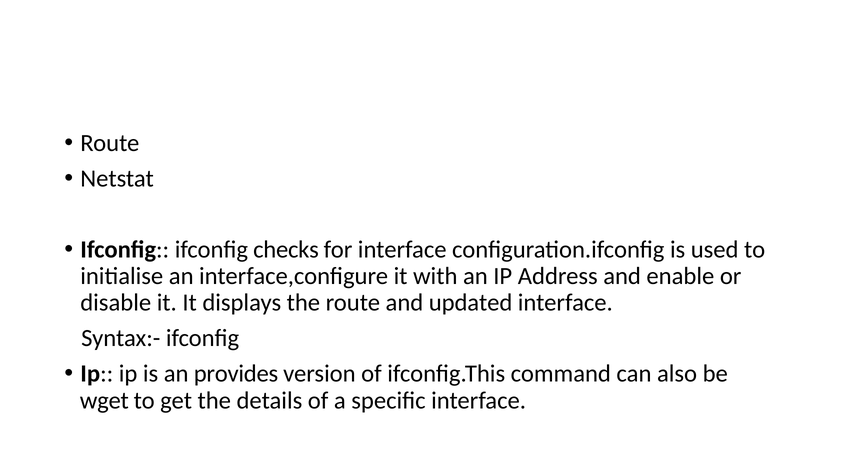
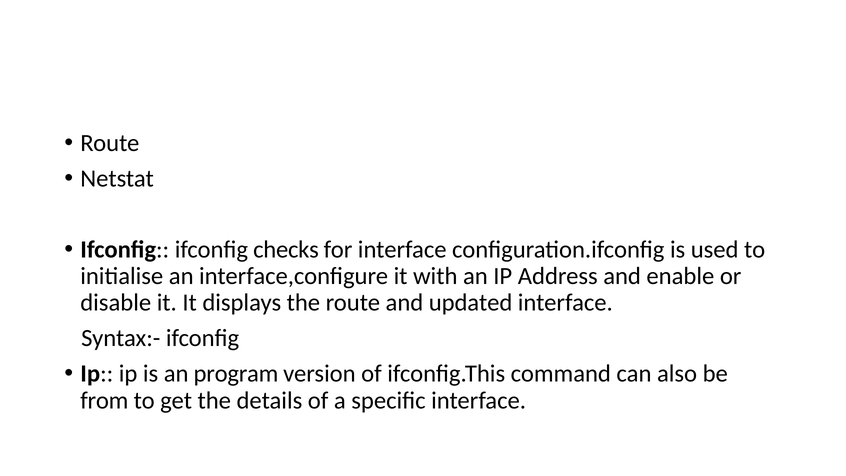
provides: provides -> program
wget: wget -> from
